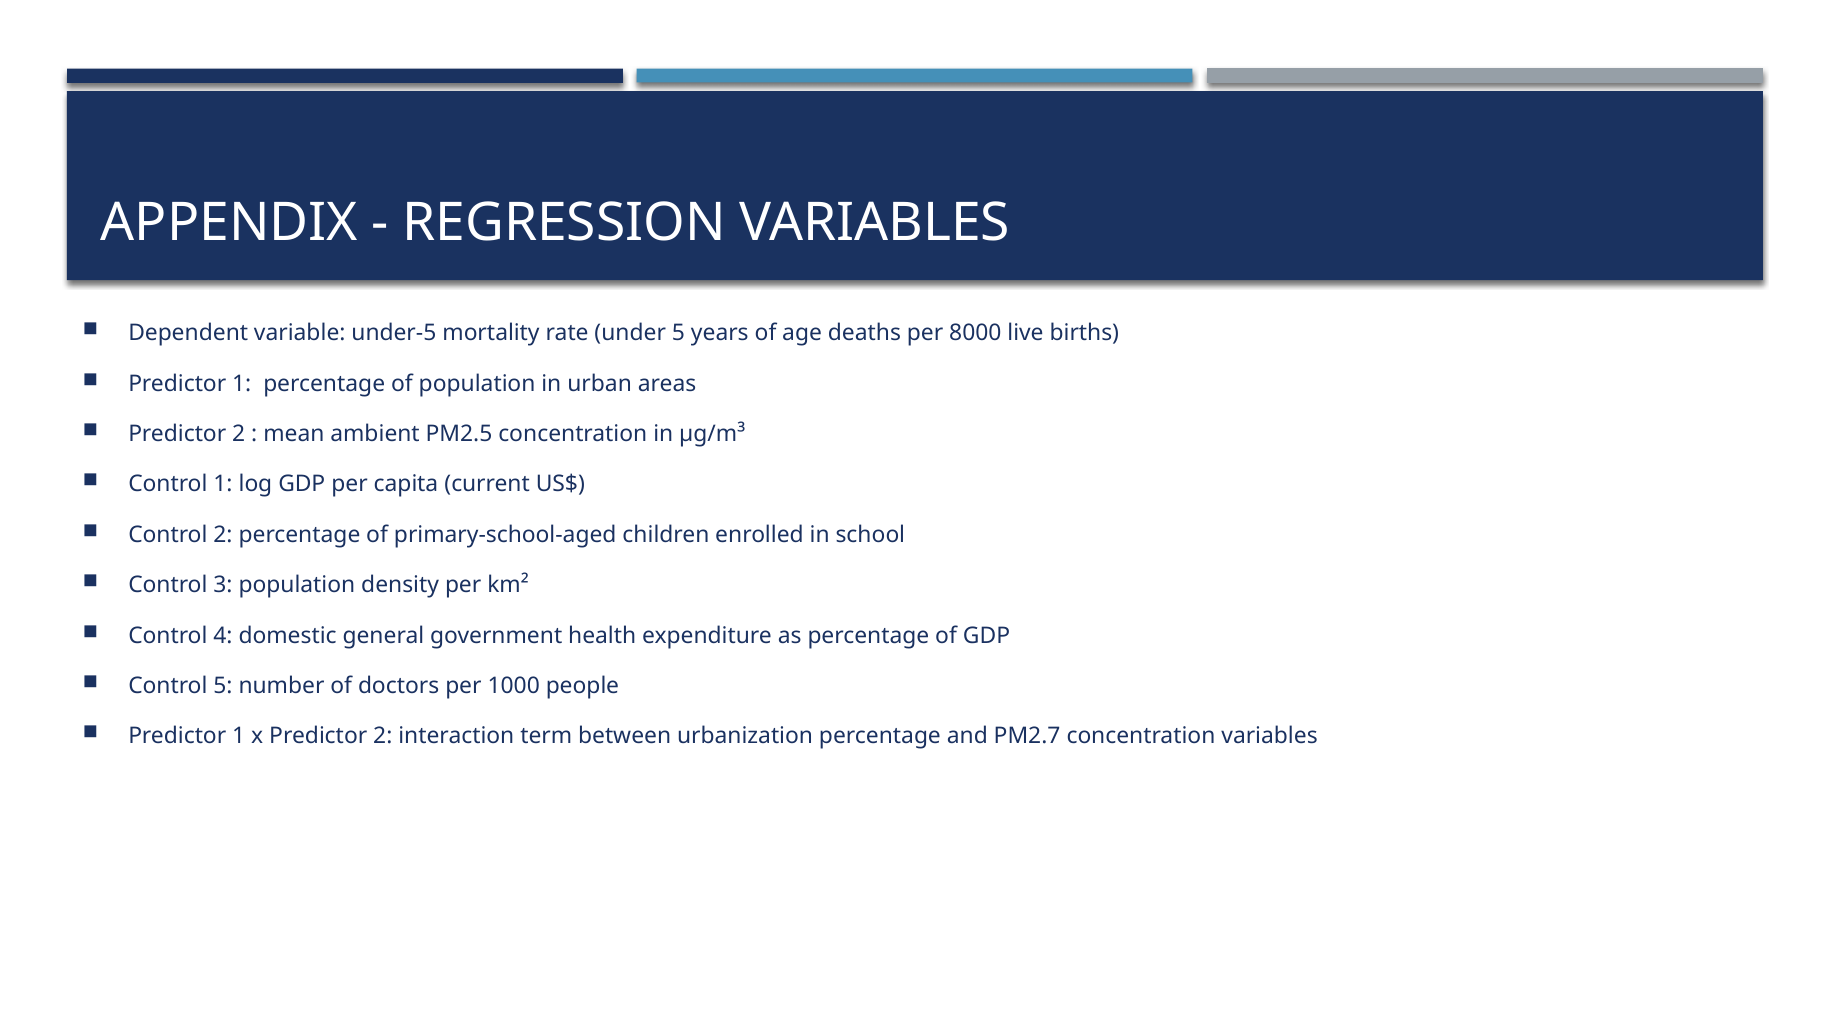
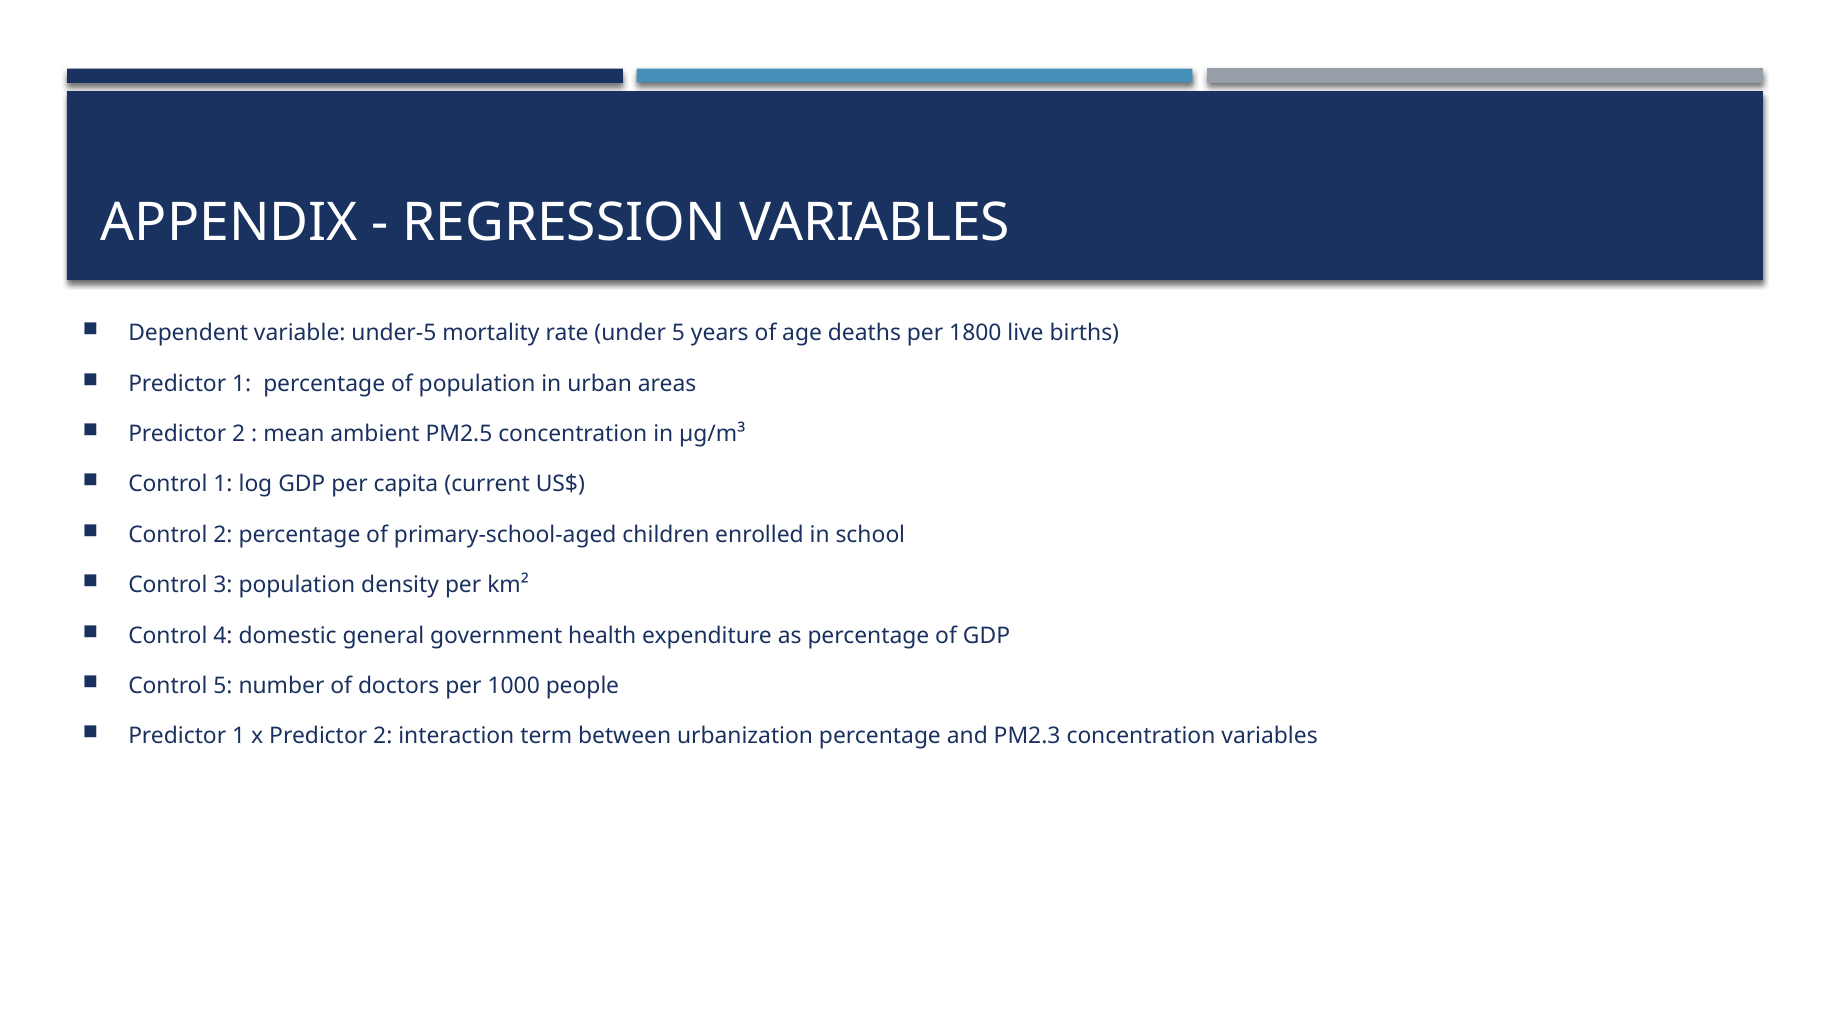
8000: 8000 -> 1800
PM2.7: PM2.7 -> PM2.3
